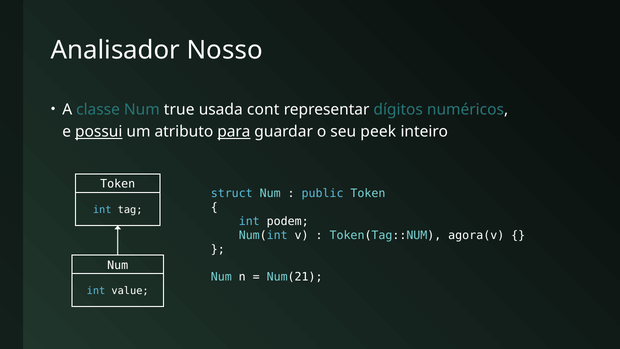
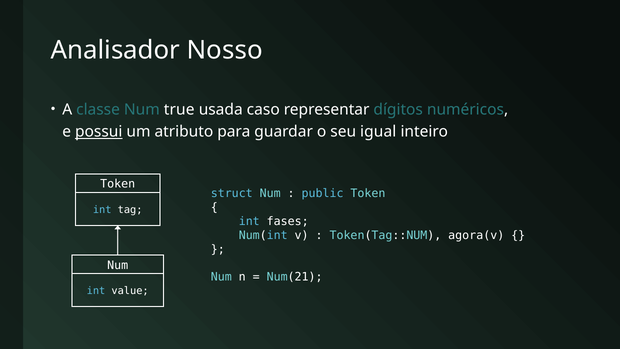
cont: cont -> caso
para underline: present -> none
peek: peek -> igual
podem: podem -> fases
